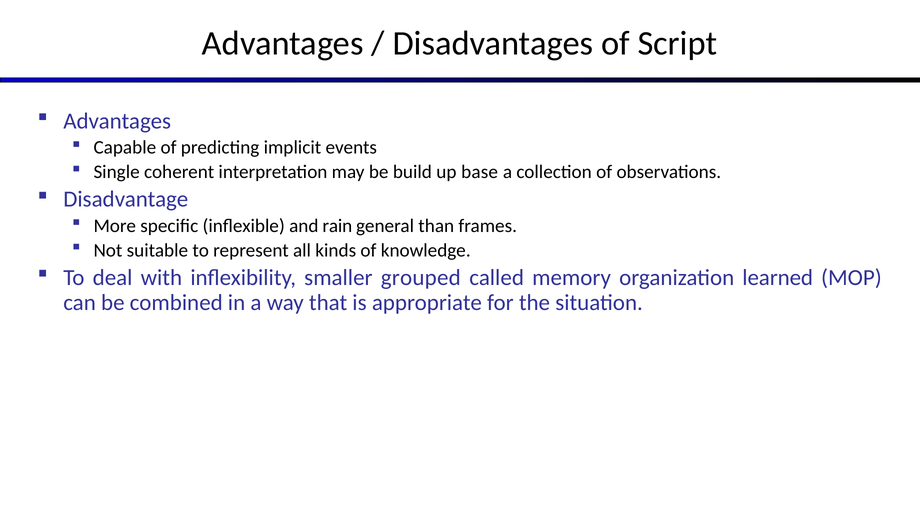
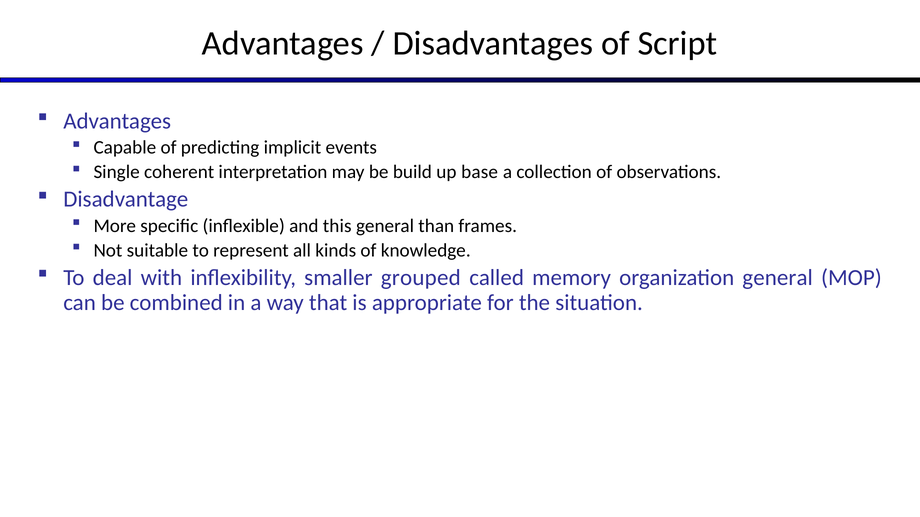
rain: rain -> this
organization learned: learned -> general
